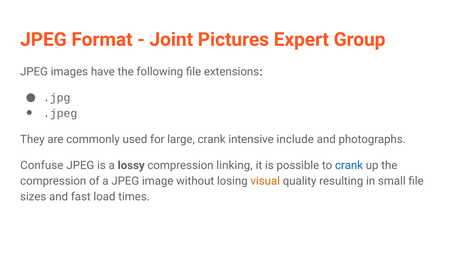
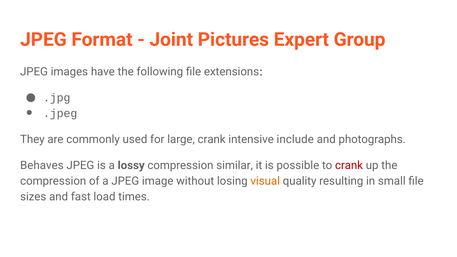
Confuse: Confuse -> Behaves
linking: linking -> similar
crank at (349, 165) colour: blue -> red
